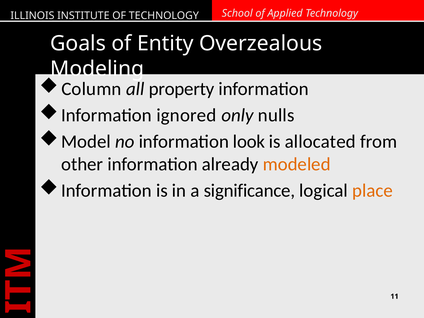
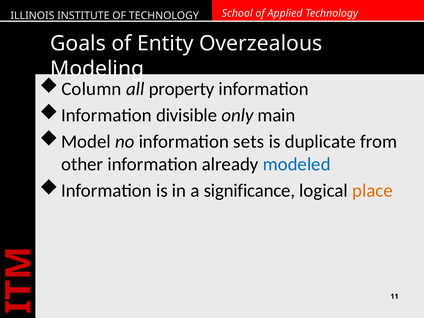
ignored: ignored -> divisible
nulls: nulls -> main
look: look -> sets
allocated: allocated -> duplicate
modeled colour: orange -> blue
